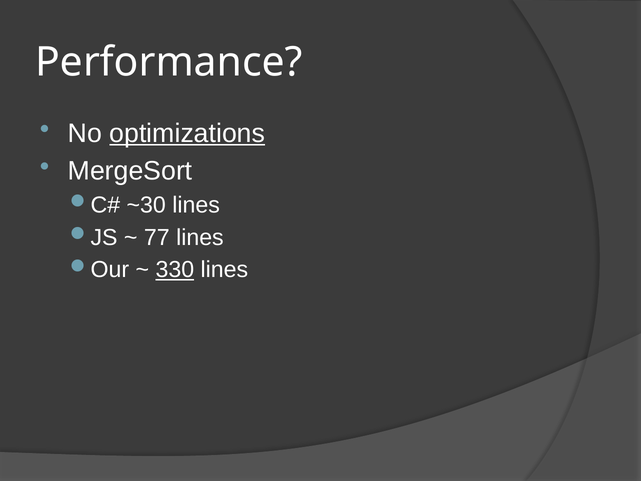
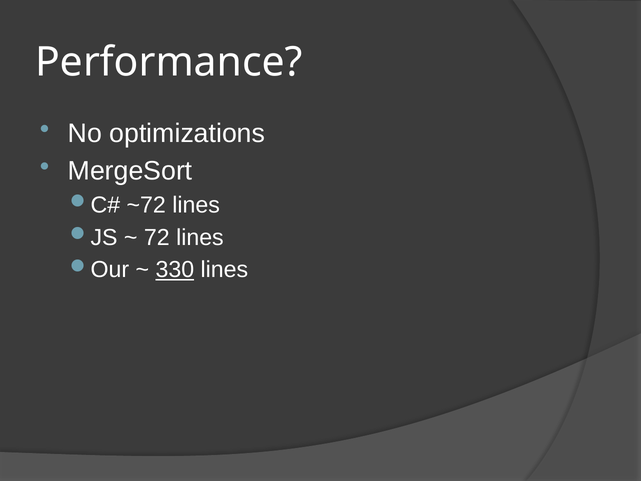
optimizations underline: present -> none
~30: ~30 -> ~72
77: 77 -> 72
